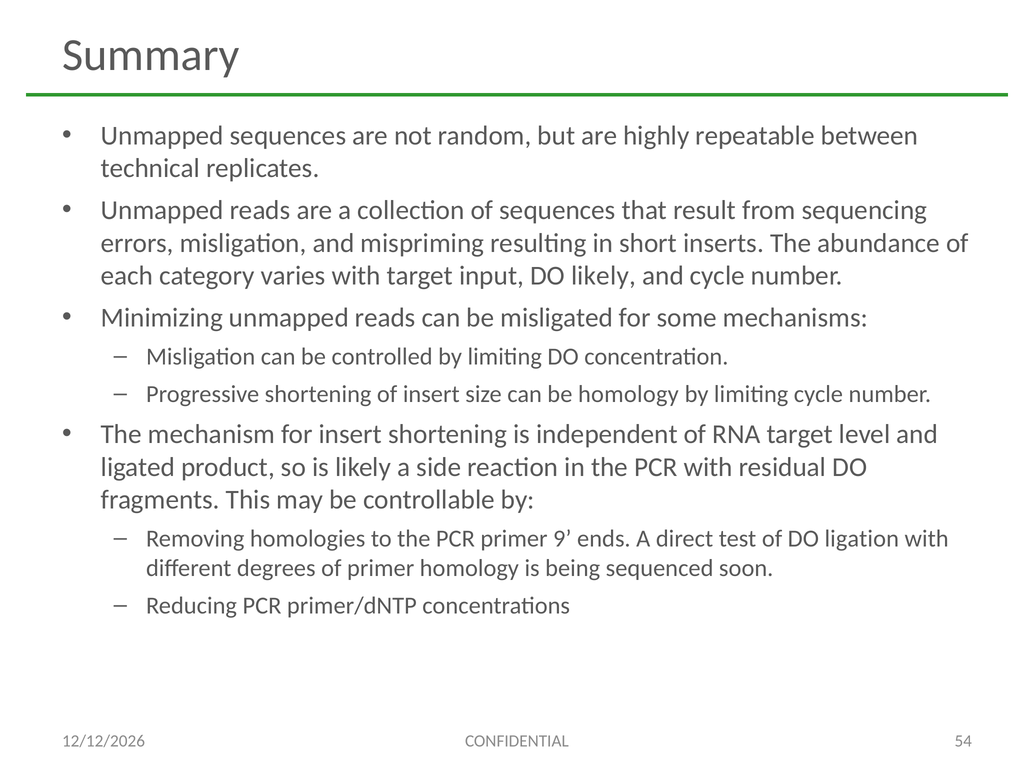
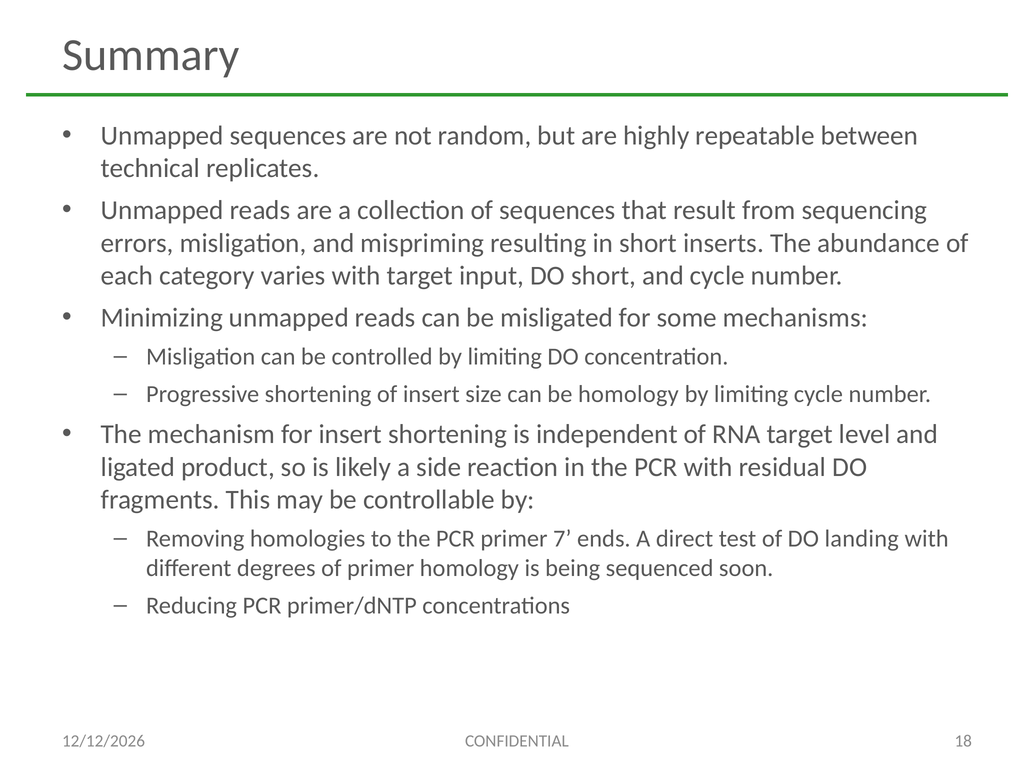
DO likely: likely -> short
9: 9 -> 7
ligation: ligation -> landing
54: 54 -> 18
